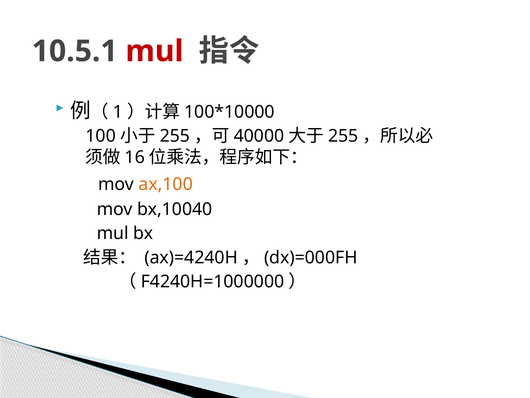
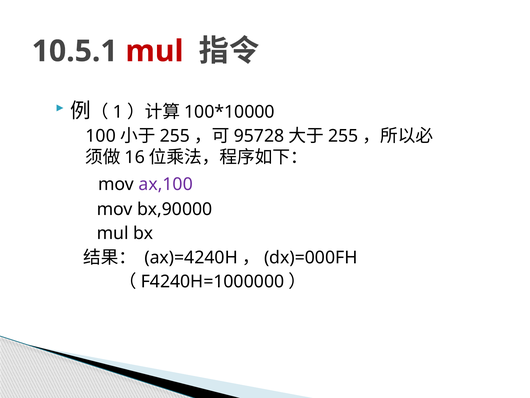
40000: 40000 -> 95728
ax,100 colour: orange -> purple
bx,10040: bx,10040 -> bx,90000
